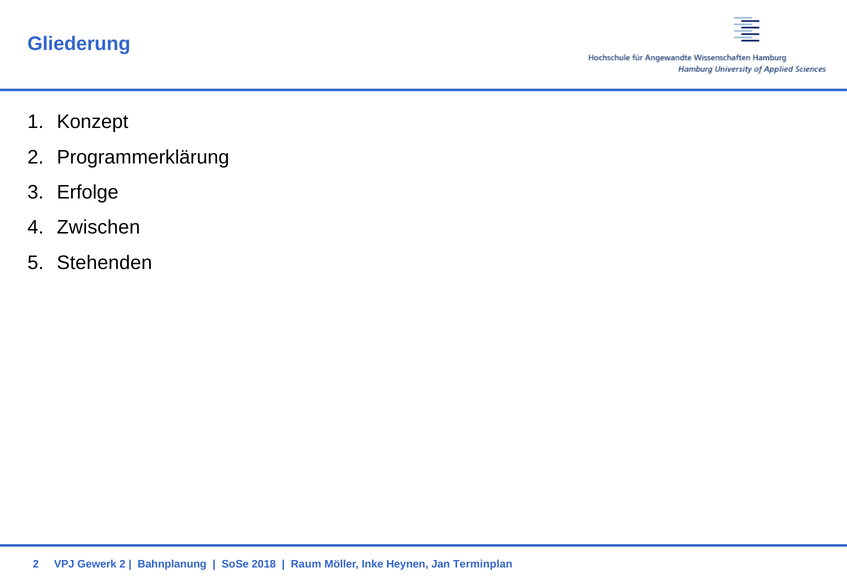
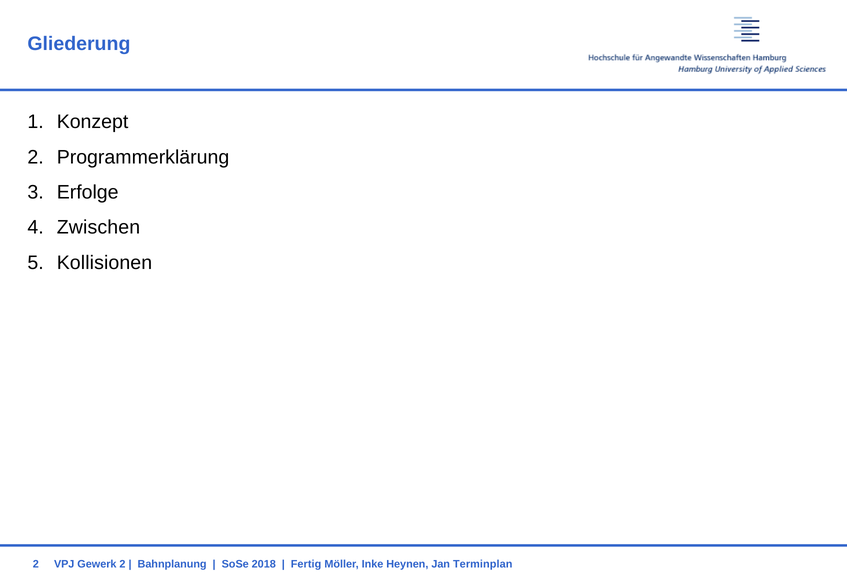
Stehenden: Stehenden -> Kollisionen
Raum: Raum -> Fertig
